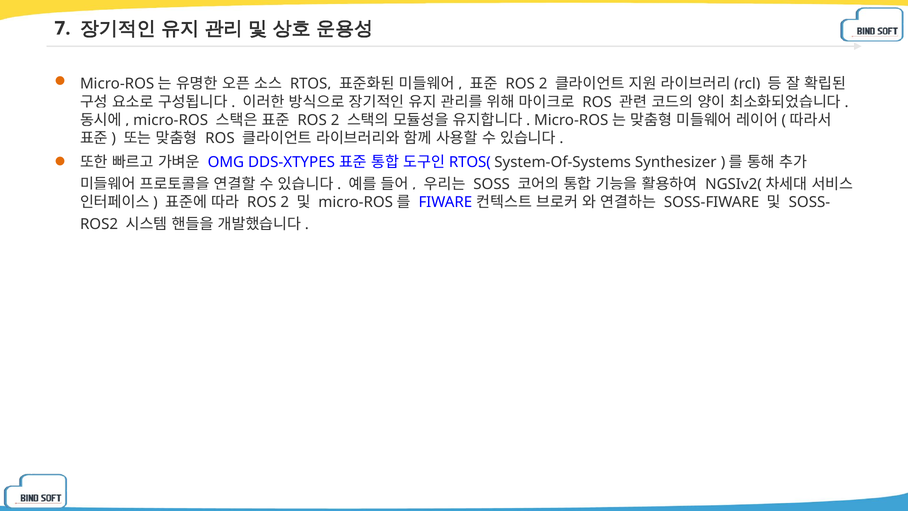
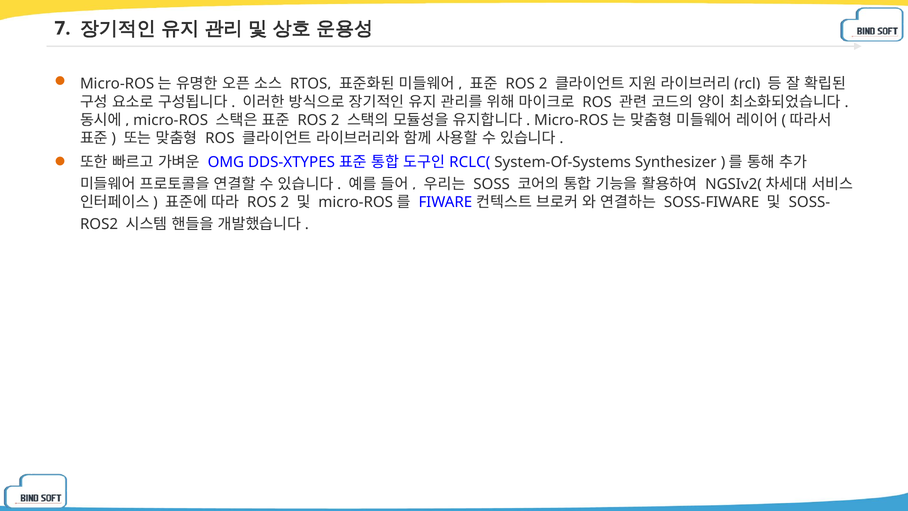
RTOS(: RTOS( -> RCLC(
